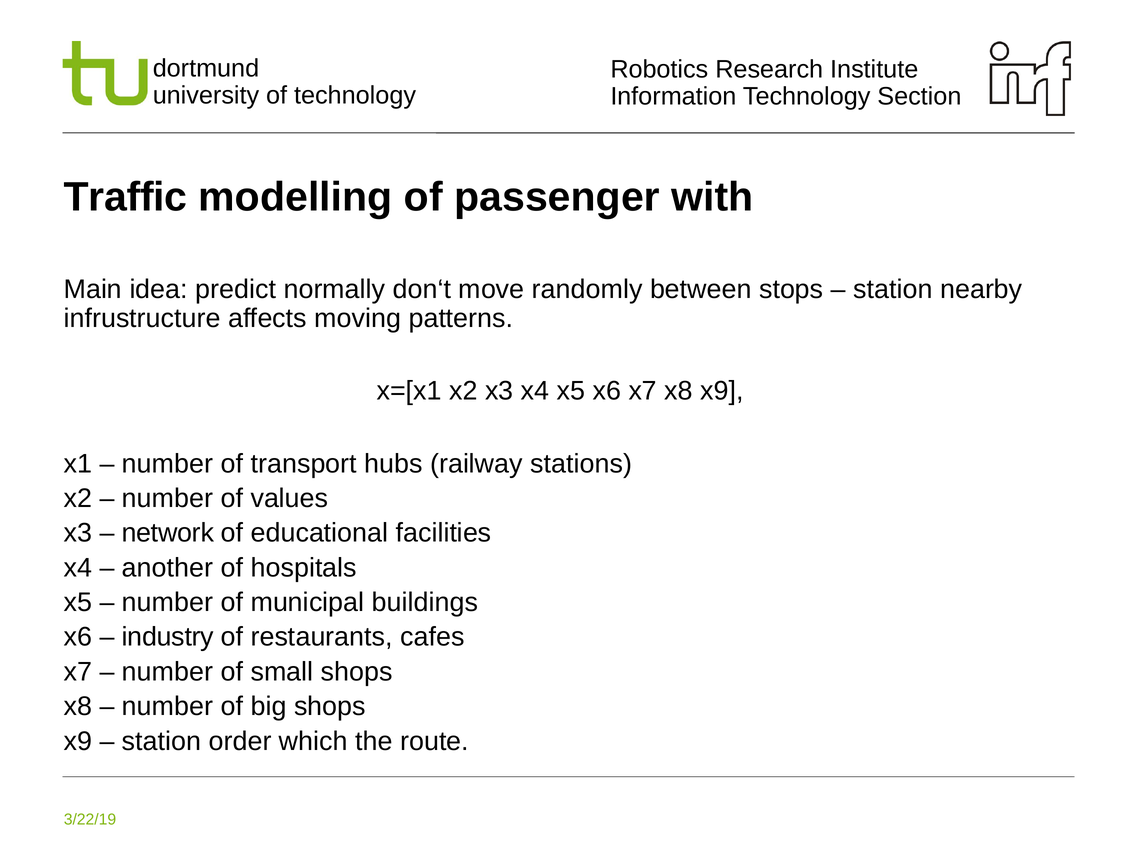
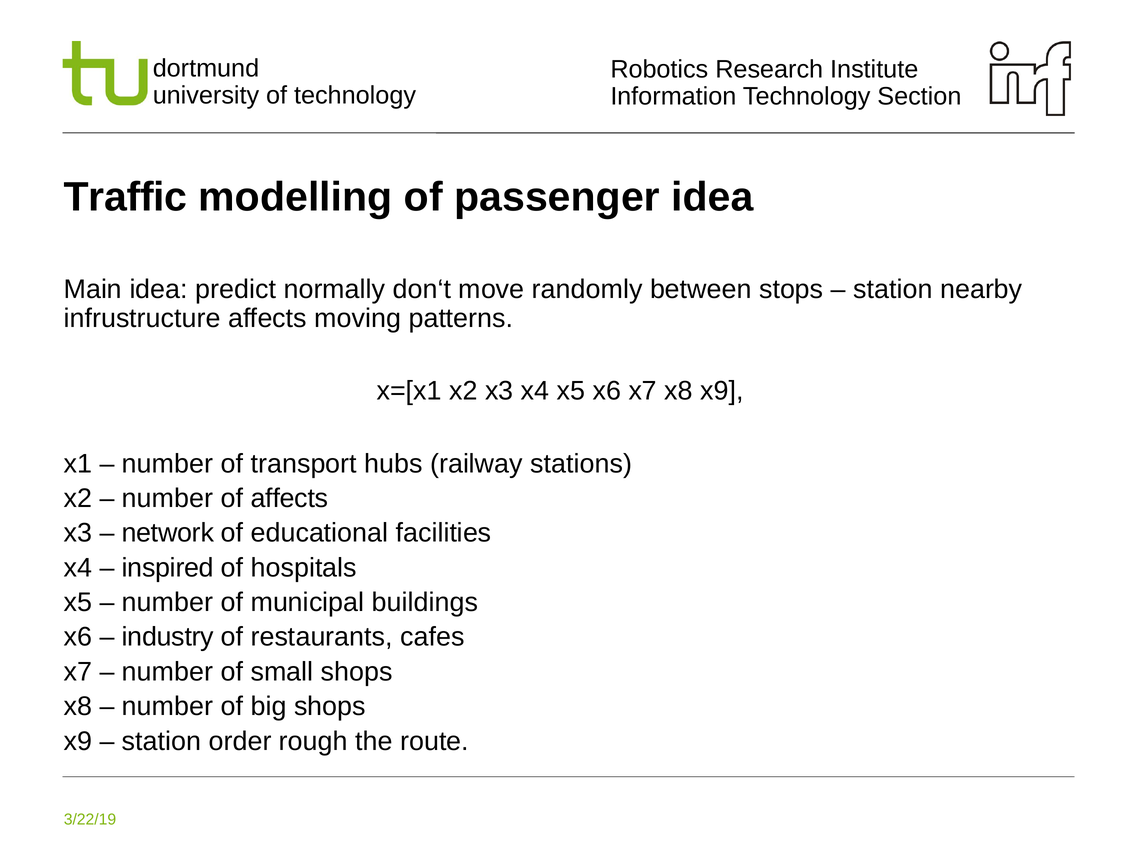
passenger with: with -> idea
of values: values -> affects
another: another -> inspired
which: which -> rough
